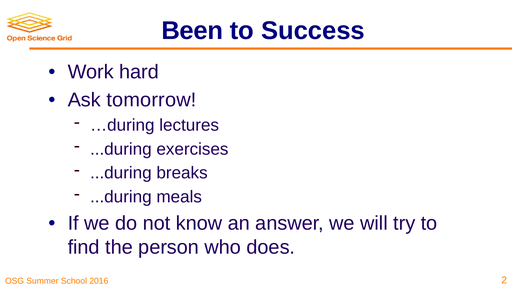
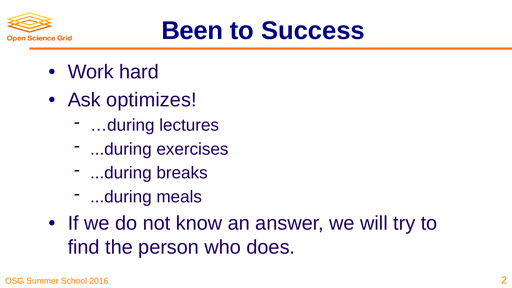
tomorrow: tomorrow -> optimizes
